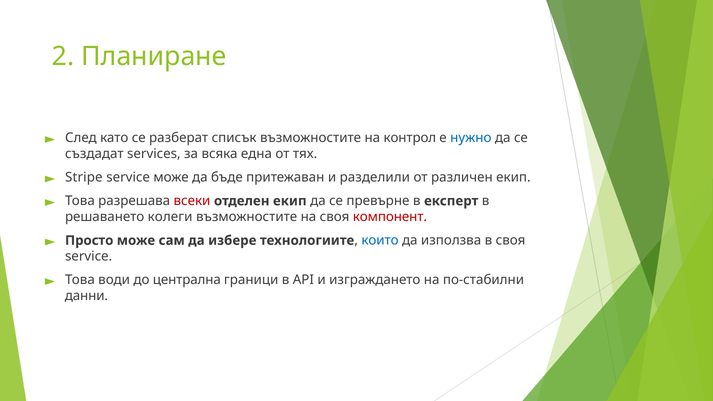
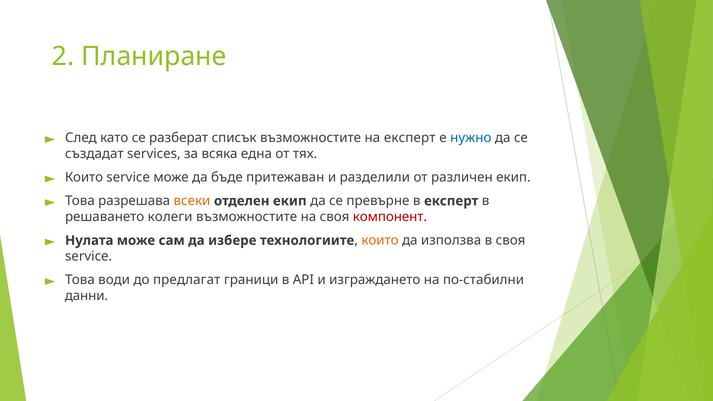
на контрол: контрол -> експерт
Stripe at (84, 178): Stripe -> Които
всеки colour: red -> orange
Просто: Просто -> Нулата
които at (380, 240) colour: blue -> orange
централна: централна -> предлагат
